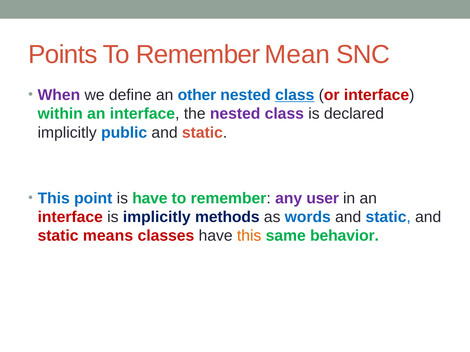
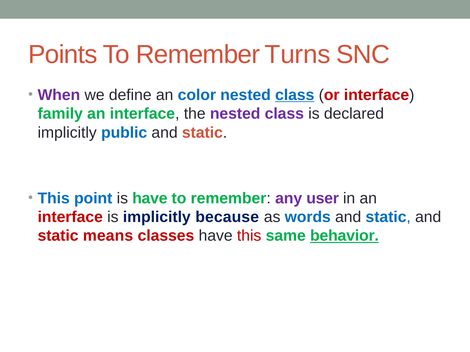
Mean: Mean -> Turns
other: other -> color
within: within -> family
methods: methods -> because
this at (249, 236) colour: orange -> red
behavior underline: none -> present
